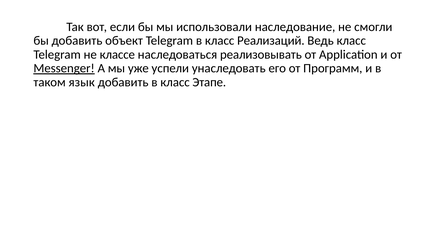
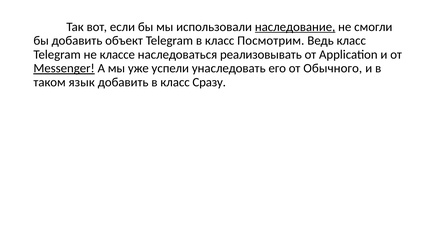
наследование underline: none -> present
Реализаций: Реализаций -> Посмотрим
Программ: Программ -> Обычного
Этапе: Этапе -> Сразу
